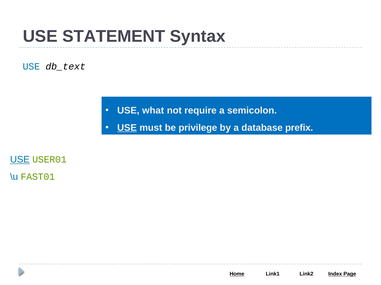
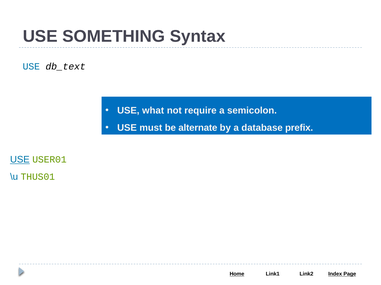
STATEMENT: STATEMENT -> SOMETHING
USE at (127, 128) underline: present -> none
privilege: privilege -> alternate
FAST01: FAST01 -> THUS01
